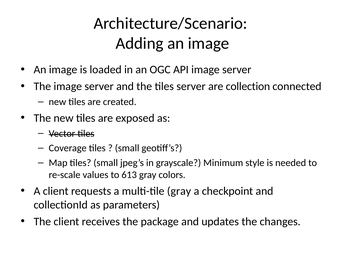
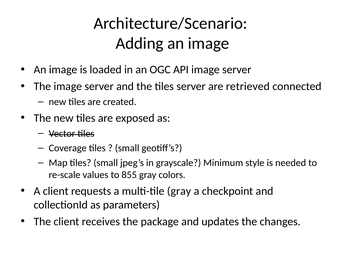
collection: collection -> retrieved
613: 613 -> 855
